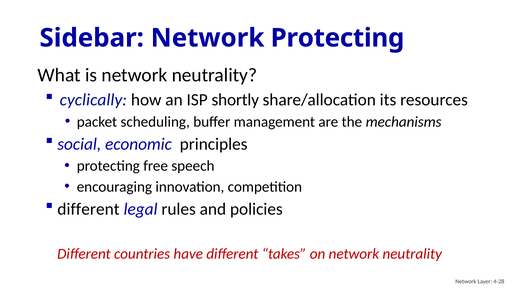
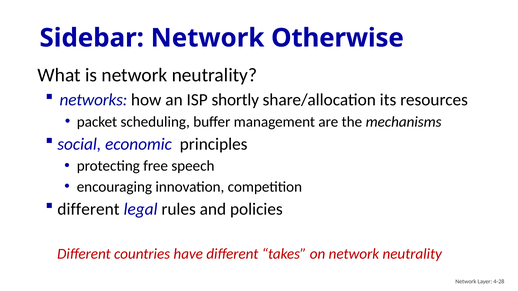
Network Protecting: Protecting -> Otherwise
cyclically: cyclically -> networks
